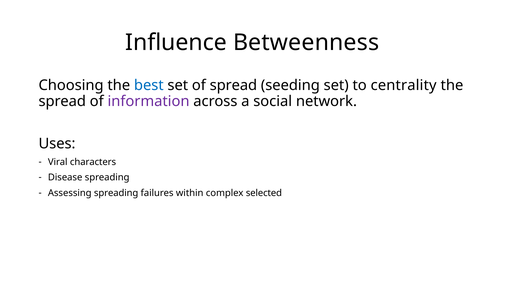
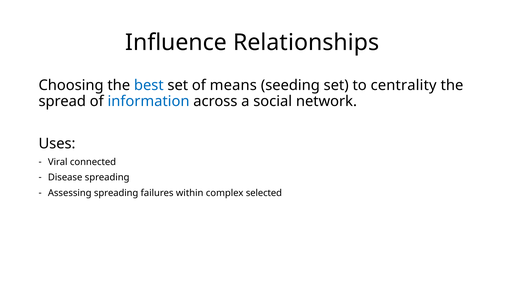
Betweenness: Betweenness -> Relationships
of spread: spread -> means
information colour: purple -> blue
characters: characters -> connected
